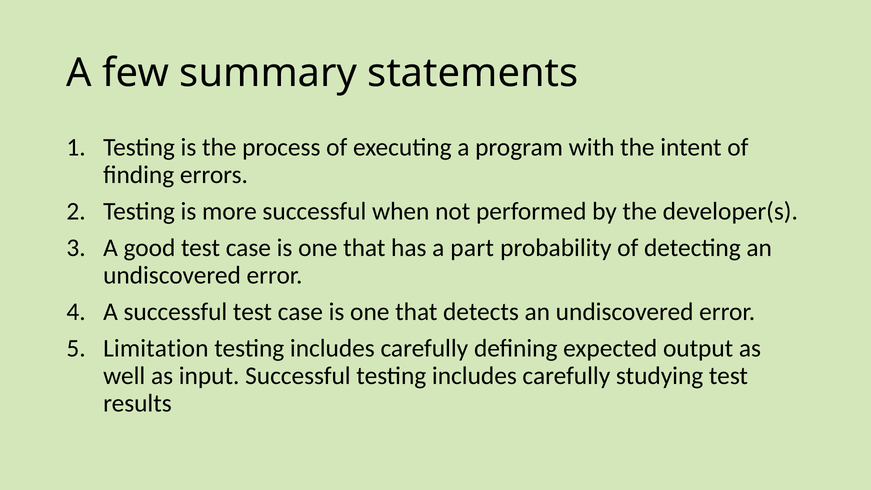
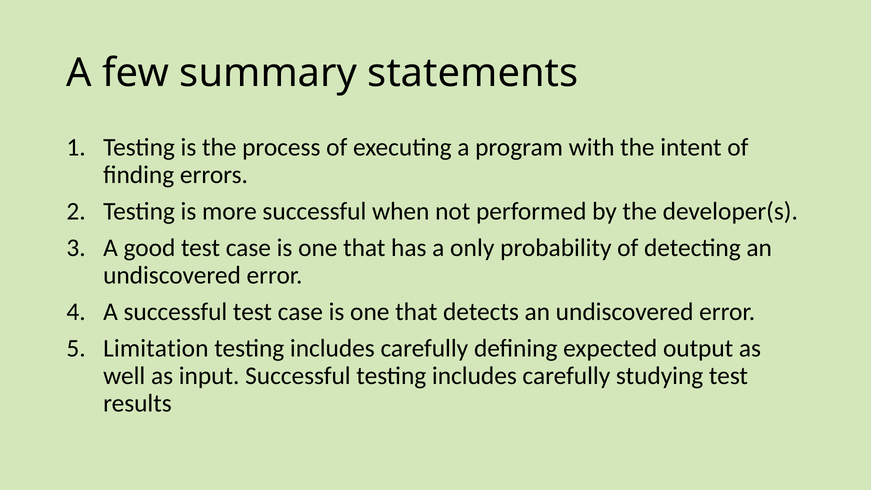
part: part -> only
